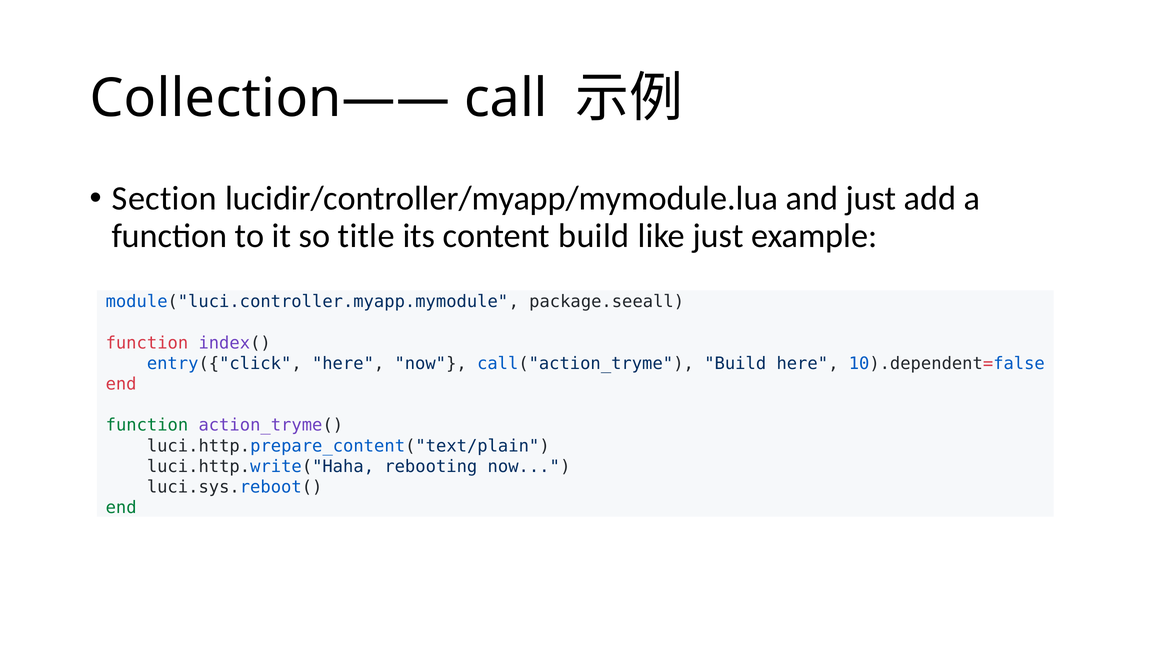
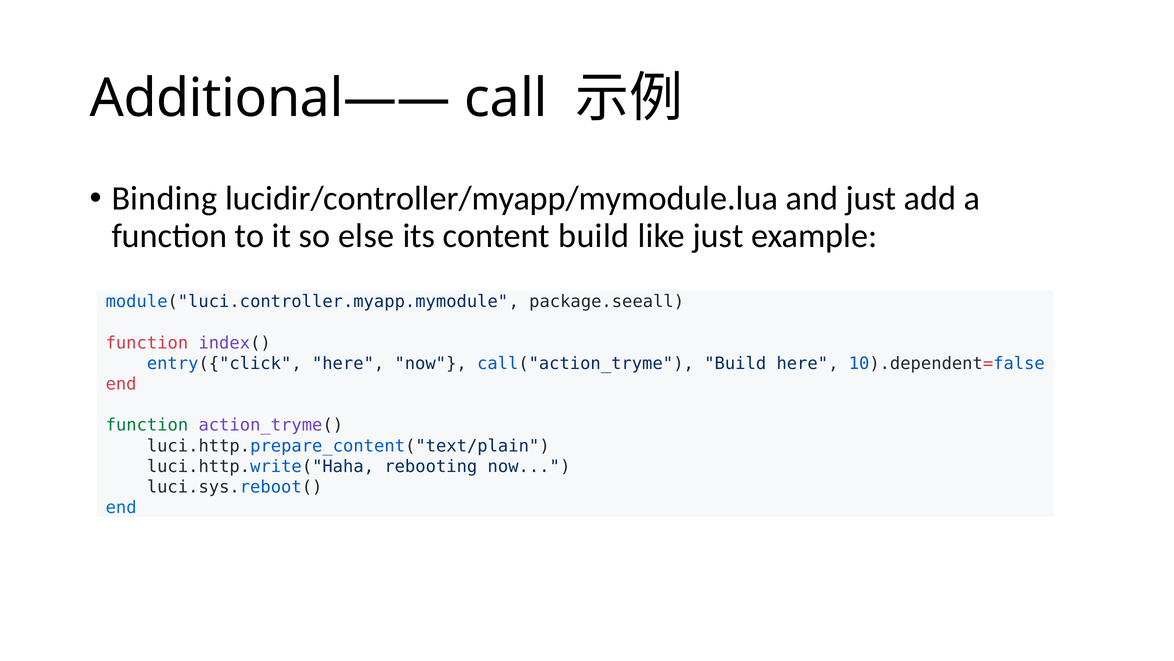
Collection——: Collection—— -> Additional——
Section: Section -> Binding
title: title -> else
end at (121, 507) colour: green -> blue
